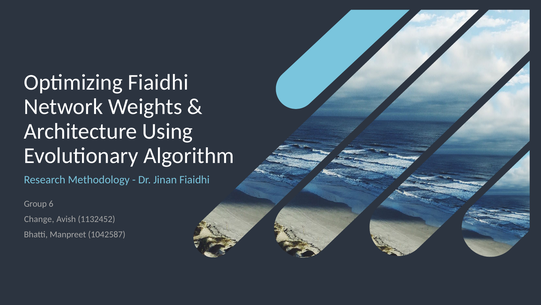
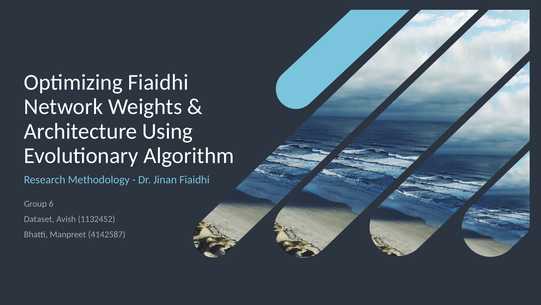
Change: Change -> Dataset
1042587: 1042587 -> 4142587
